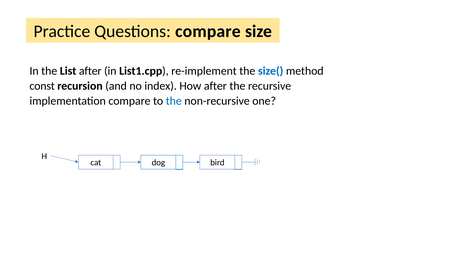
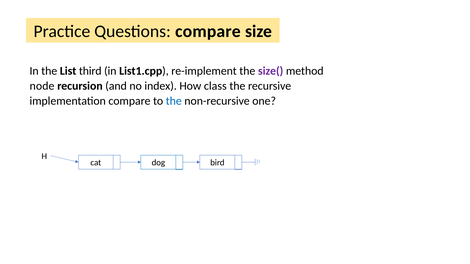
List after: after -> third
size( colour: blue -> purple
const: const -> node
How after: after -> class
